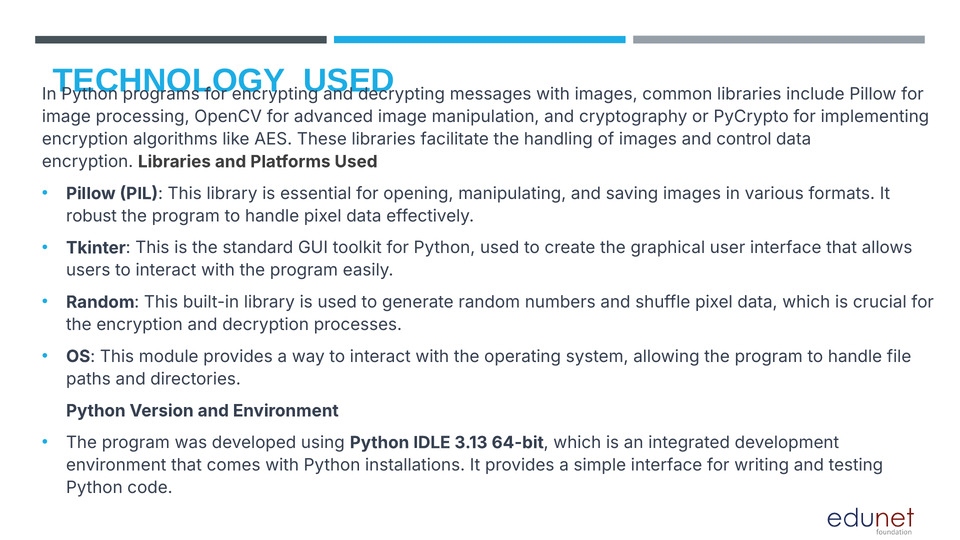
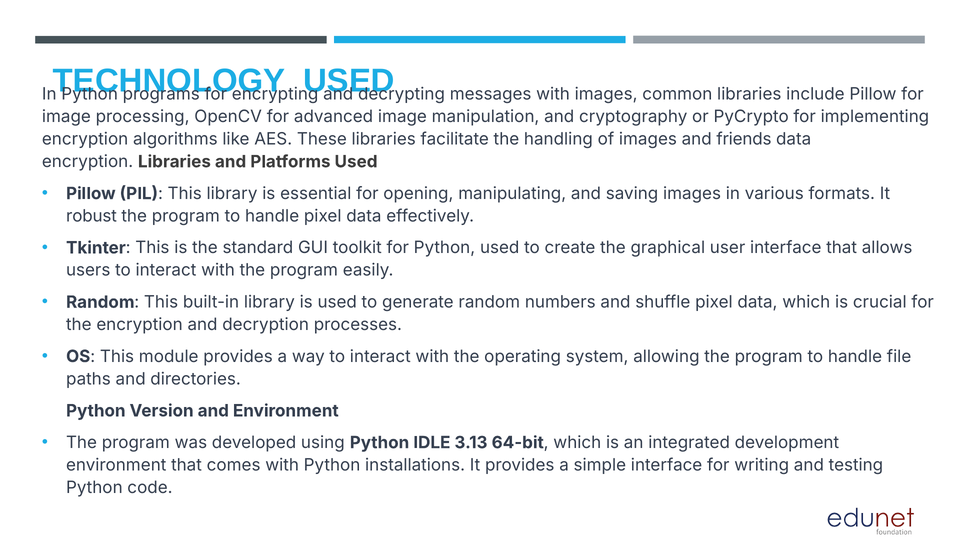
control: control -> friends
